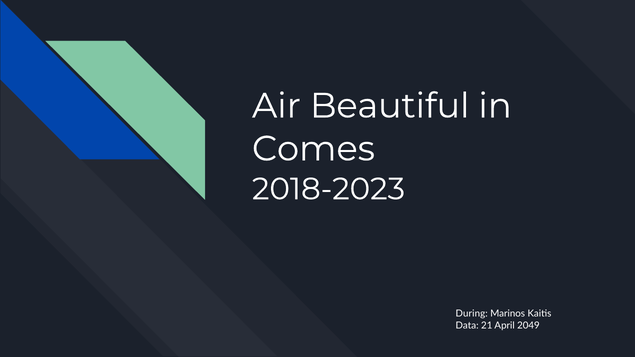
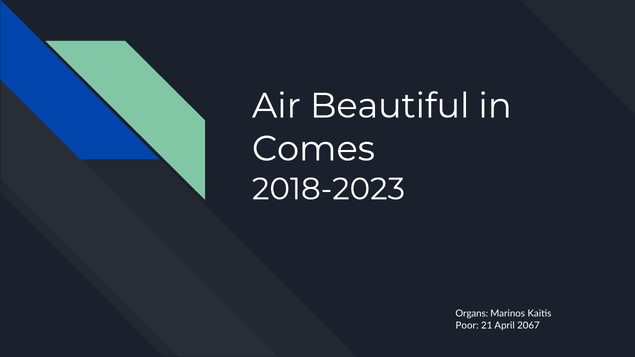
During: During -> Organs
Data: Data -> Poor
2049: 2049 -> 2067
